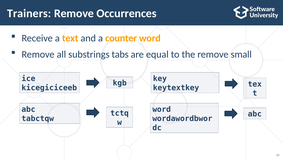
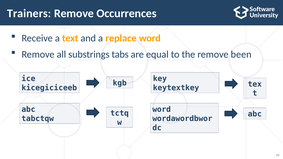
counter: counter -> replace
small: small -> been
